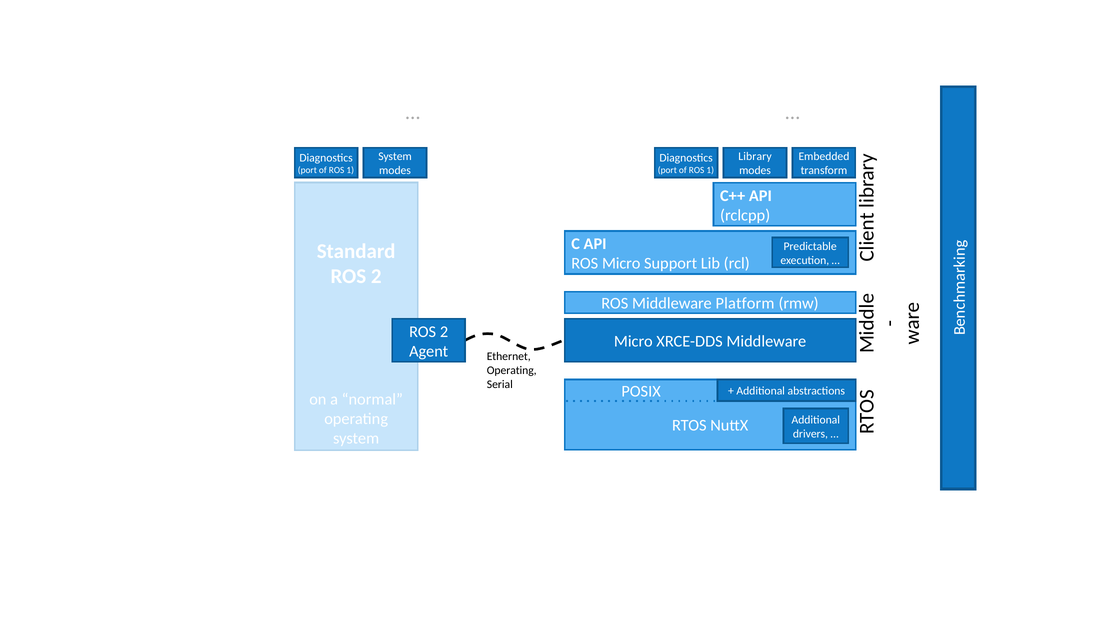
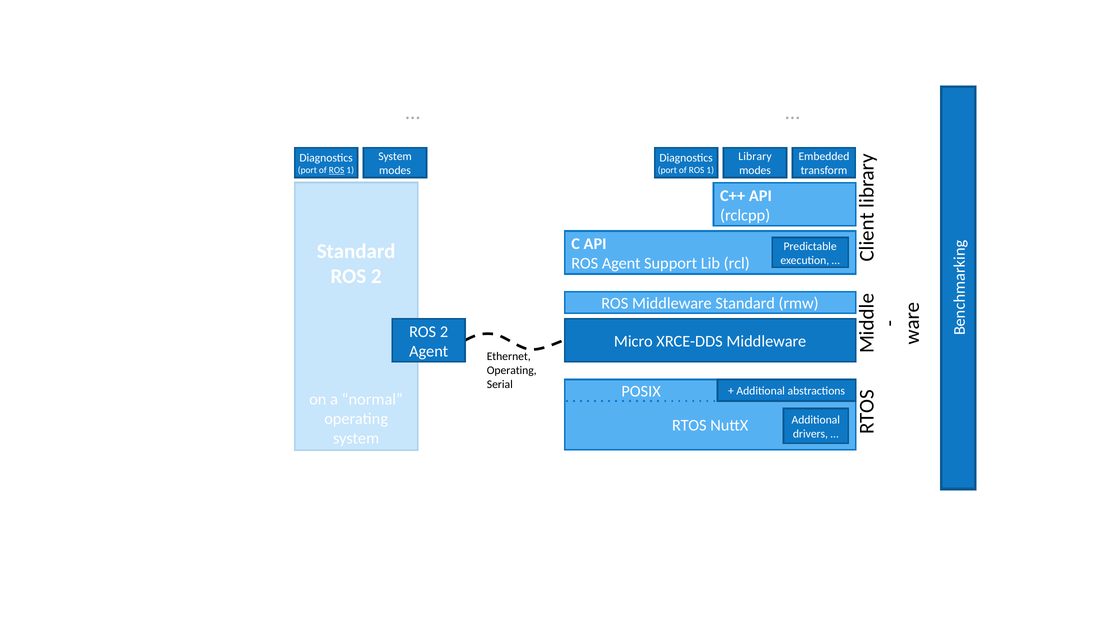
ROS at (337, 170) underline: none -> present
ROS Micro: Micro -> Agent
Middleware Platform: Platform -> Standard
